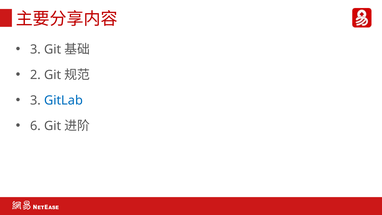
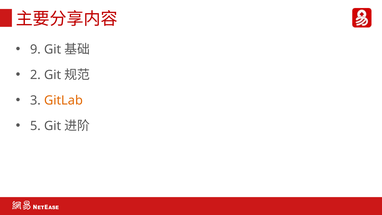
3 at (35, 49): 3 -> 9
GitLab colour: blue -> orange
6: 6 -> 5
